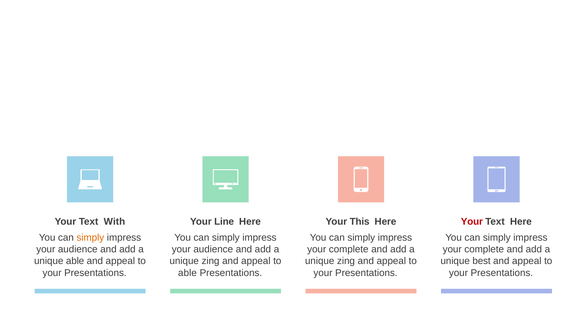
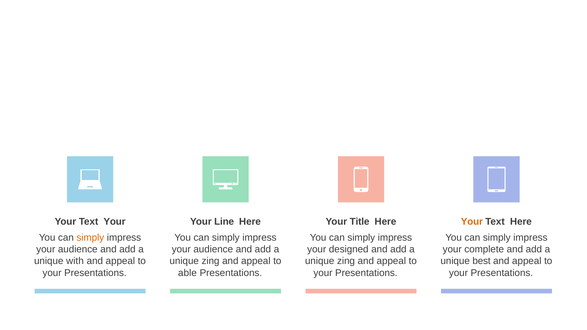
Text With: With -> Your
This: This -> Title
Your at (472, 222) colour: red -> orange
complete at (349, 249): complete -> designed
unique able: able -> with
